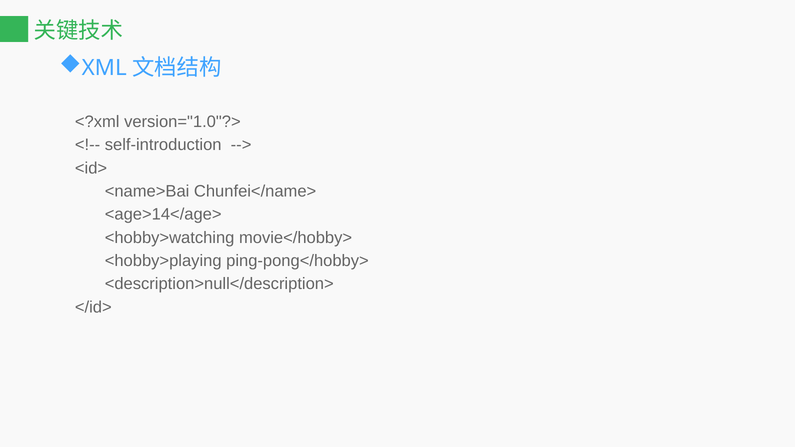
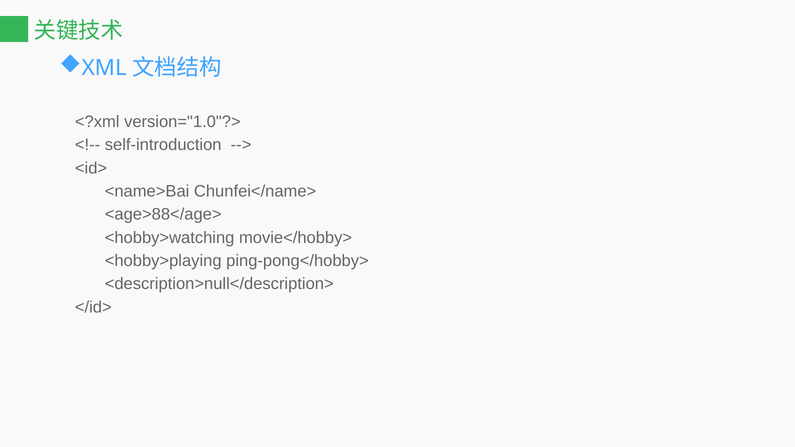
<age>14</age>: <age>14</age> -> <age>88</age>
